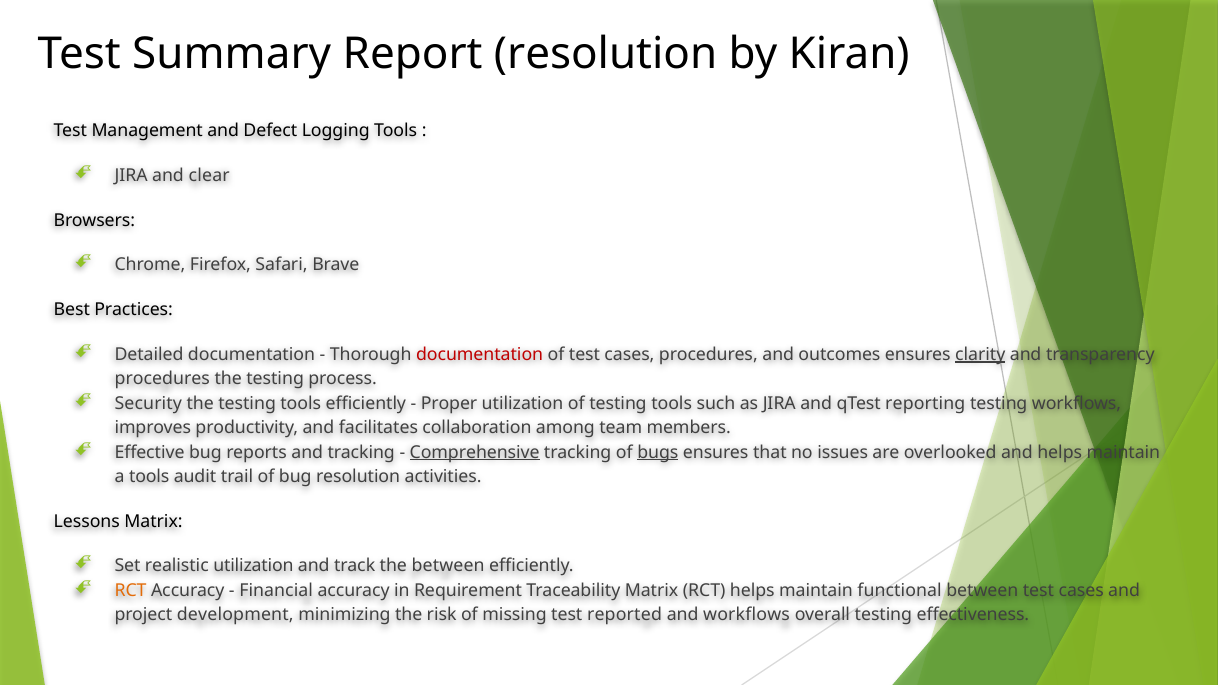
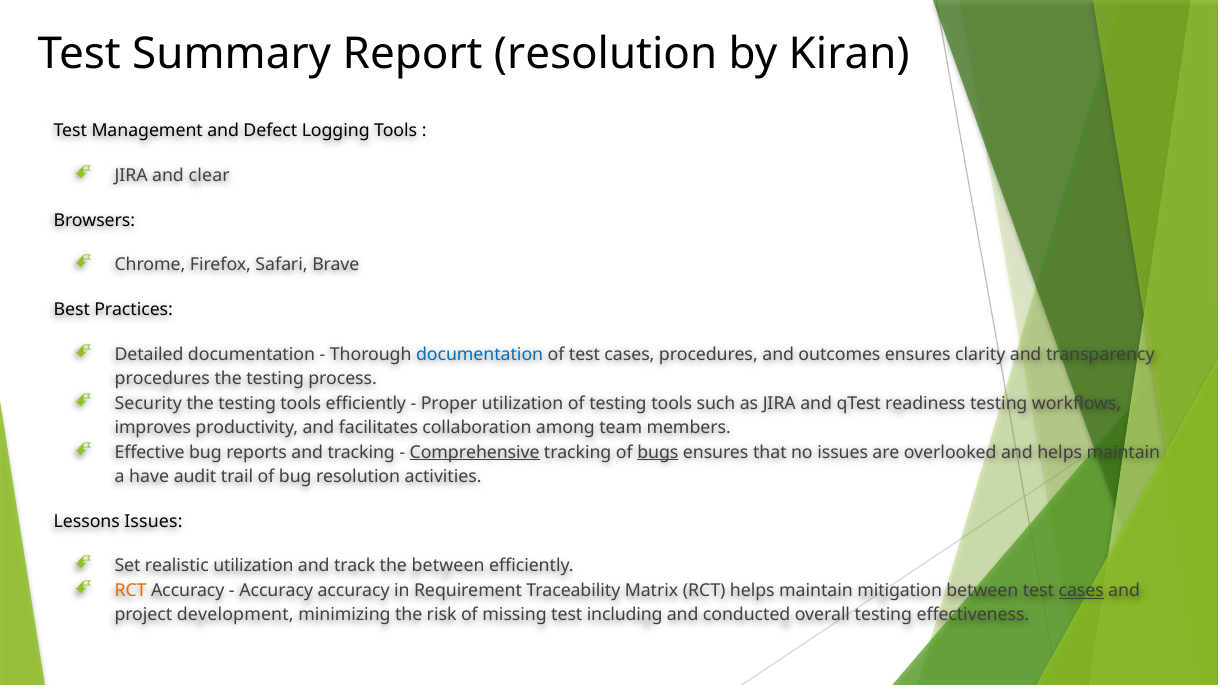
documentation at (480, 354) colour: red -> blue
clarity underline: present -> none
reporting: reporting -> readiness
a tools: tools -> have
Lessons Matrix: Matrix -> Issues
Financial at (276, 591): Financial -> Accuracy
functional: functional -> mitigation
cases at (1081, 591) underline: none -> present
reported: reported -> including
and workflows: workflows -> conducted
